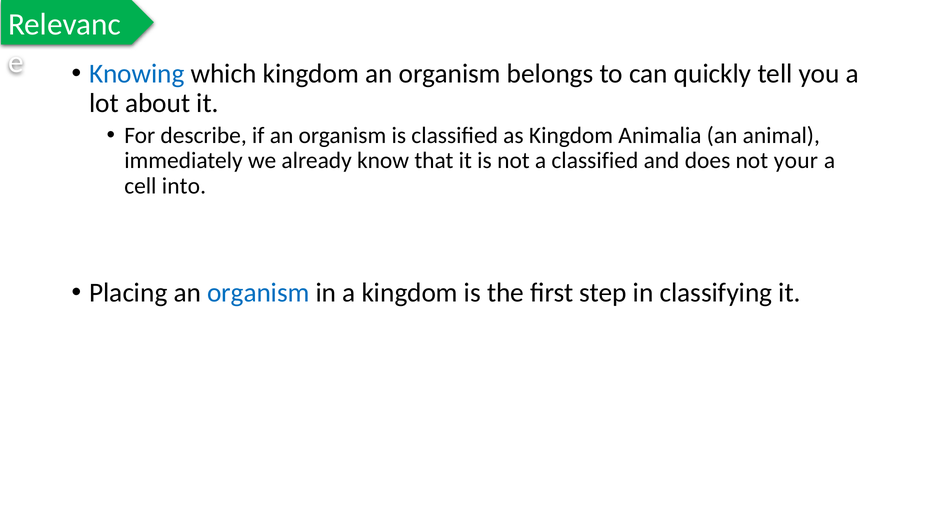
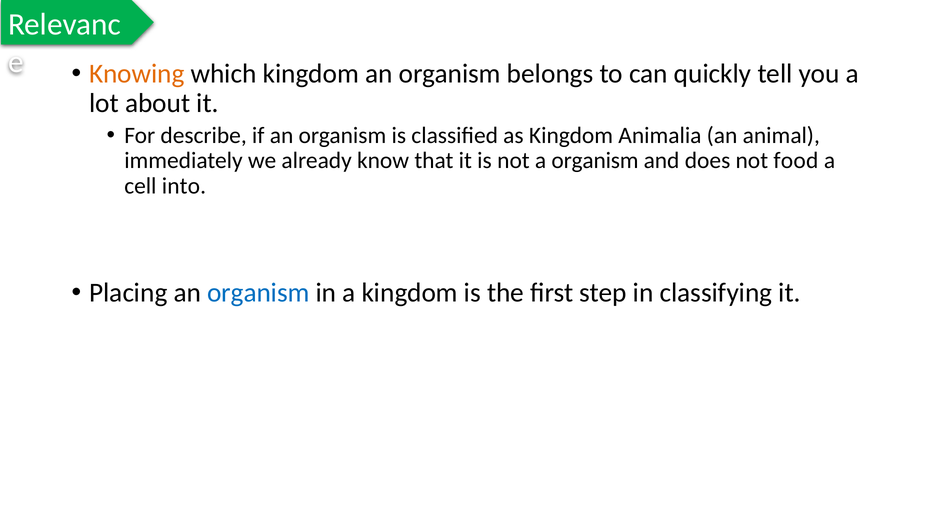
Knowing colour: blue -> orange
a classified: classified -> organism
your: your -> food
